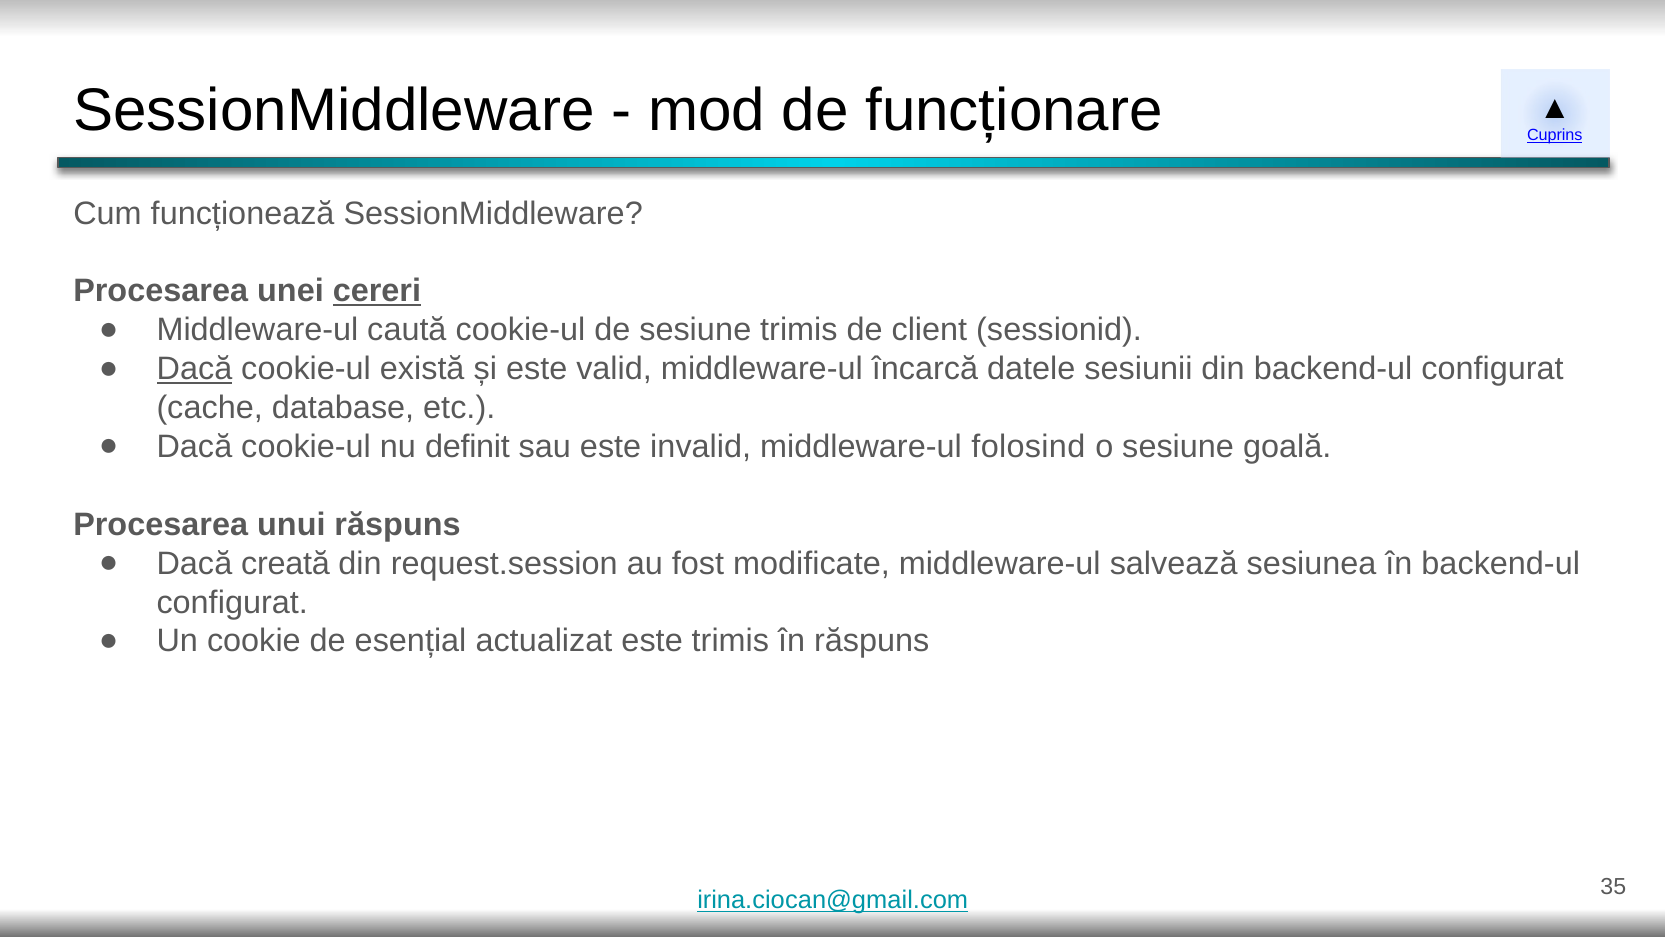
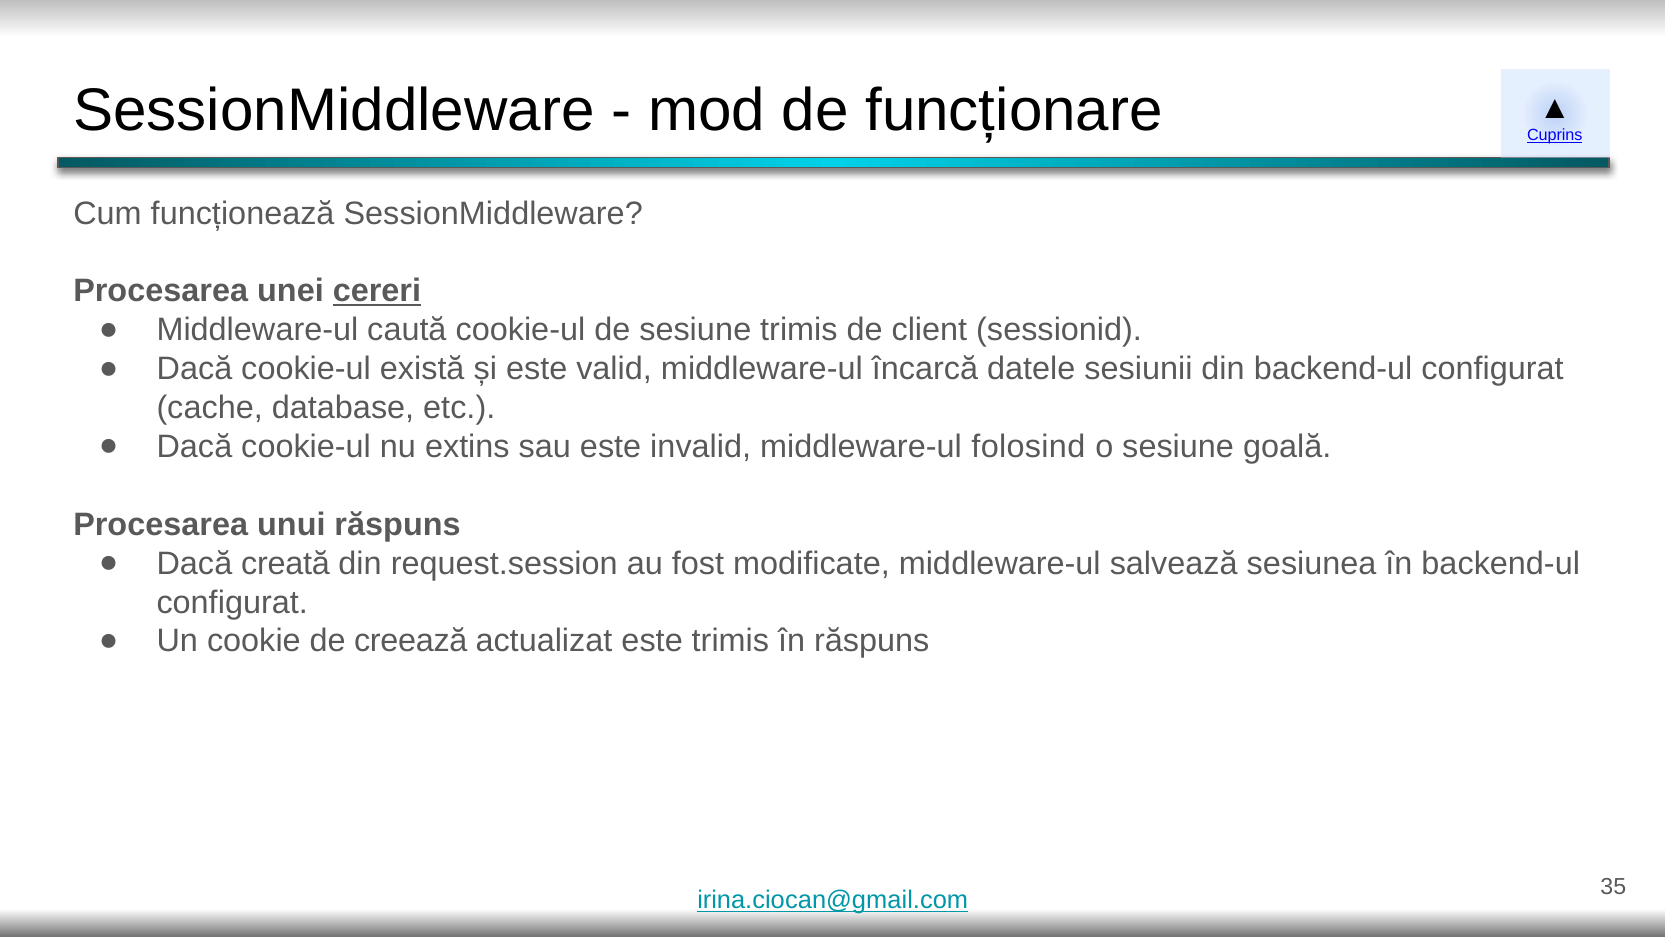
Dacă at (194, 369) underline: present -> none
definit: definit -> extins
esențial: esențial -> creează
